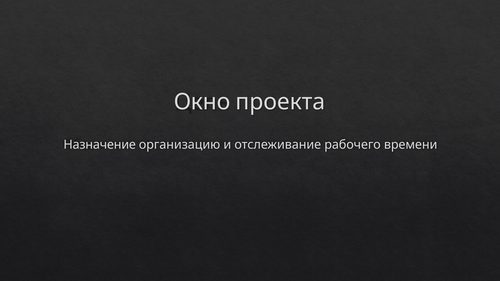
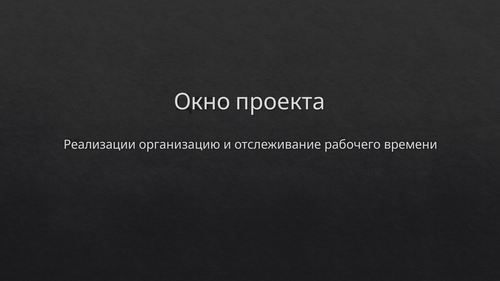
Назначение: Назначение -> Реализации
